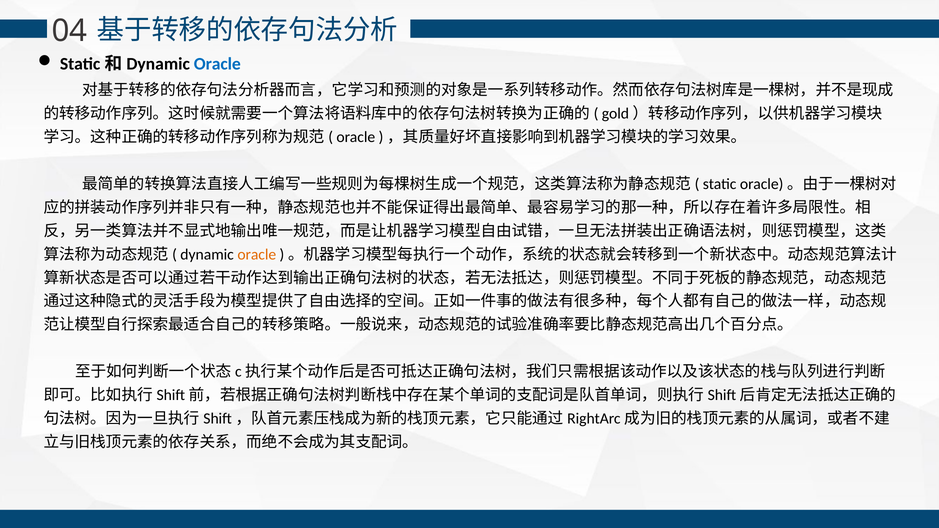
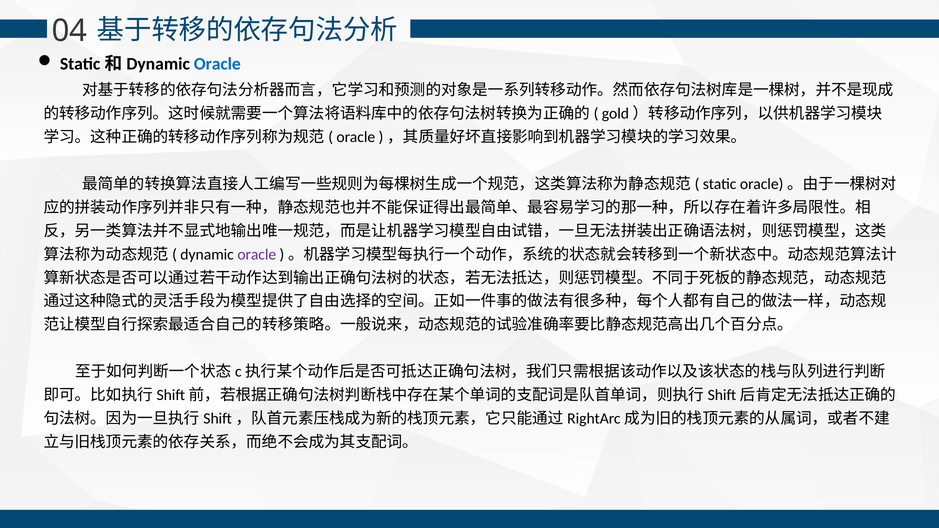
oracle at (257, 255) colour: orange -> purple
